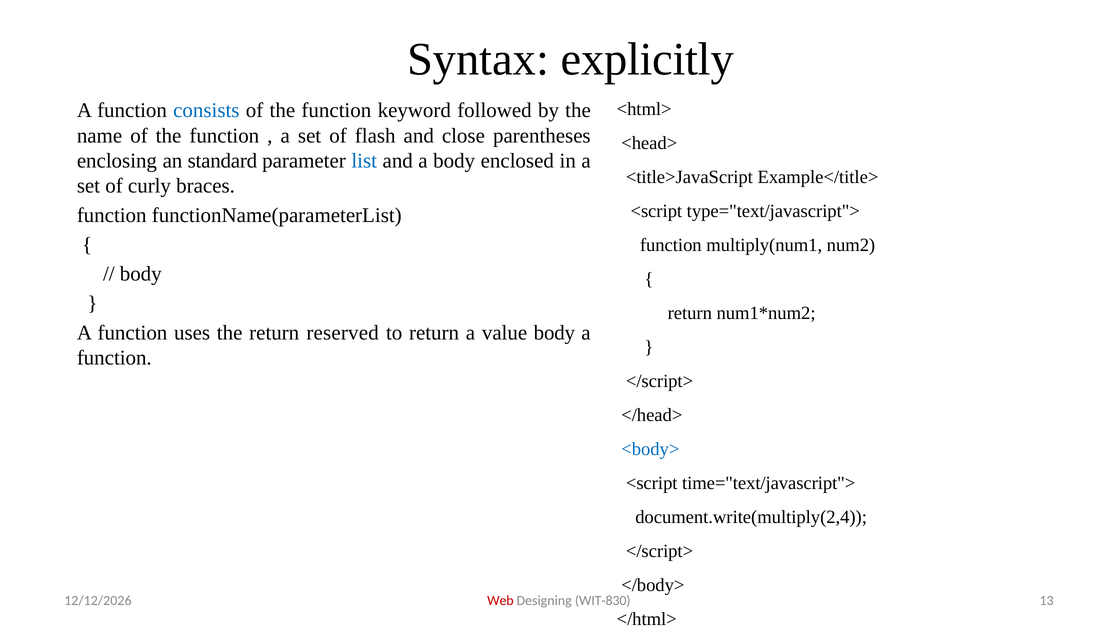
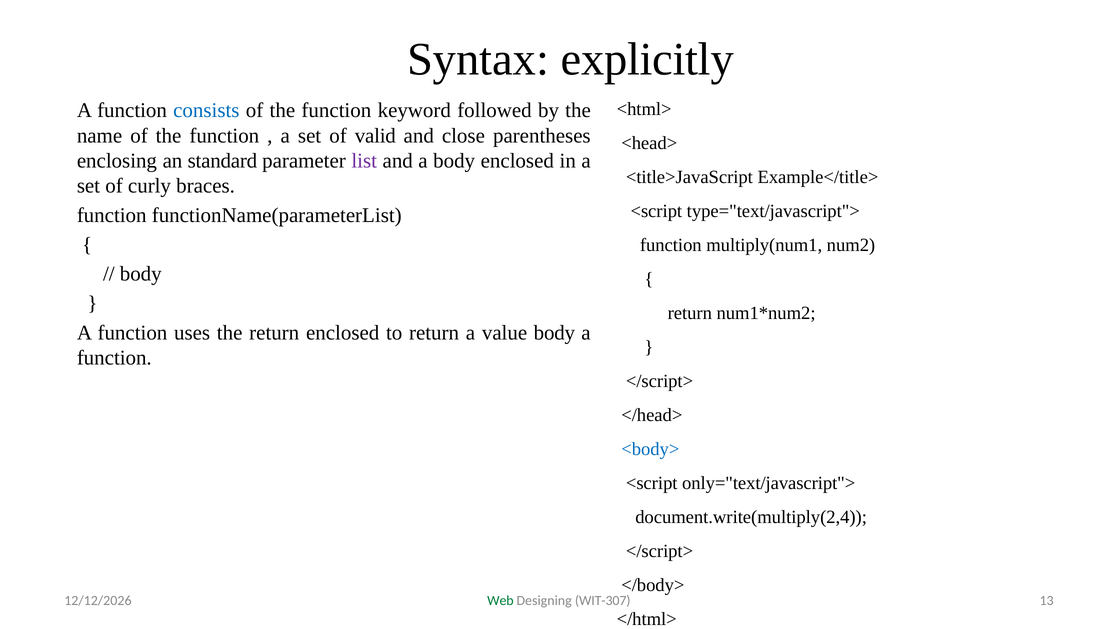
flash: flash -> valid
list colour: blue -> purple
return reserved: reserved -> enclosed
time="text/javascript">: time="text/javascript"> -> only="text/javascript">
Web colour: red -> green
WIT-830: WIT-830 -> WIT-307
